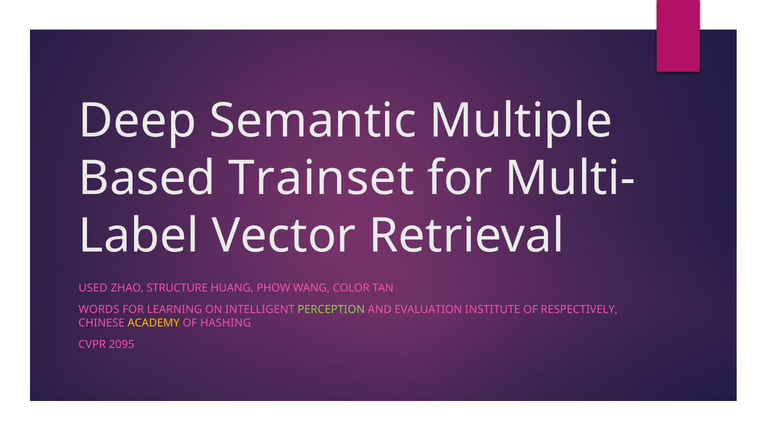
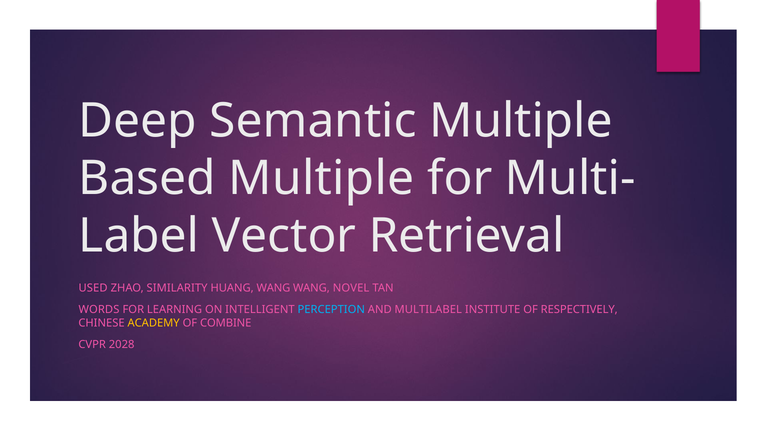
Based Trainset: Trainset -> Multiple
STRUCTURE: STRUCTURE -> SIMILARITY
HUANG PHOW: PHOW -> WANG
COLOR: COLOR -> NOVEL
PERCEPTION colour: light green -> light blue
EVALUATION: EVALUATION -> MULTILABEL
HASHING: HASHING -> COMBINE
2095: 2095 -> 2028
